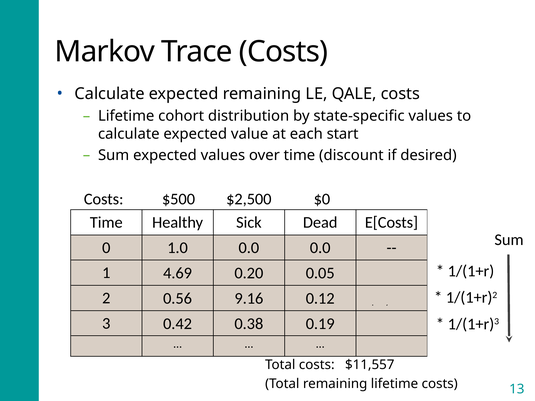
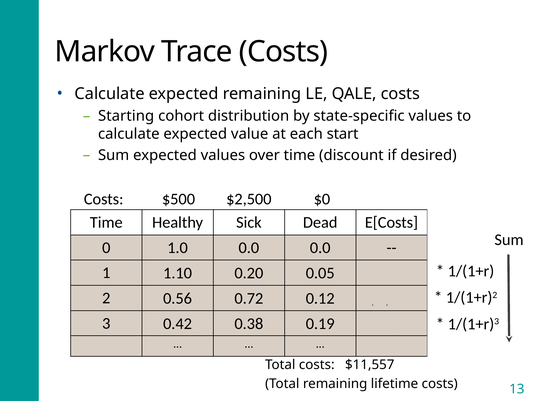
Lifetime at (126, 116): Lifetime -> Starting
4.69: 4.69 -> 1.10
9.16: 9.16 -> 0.72
